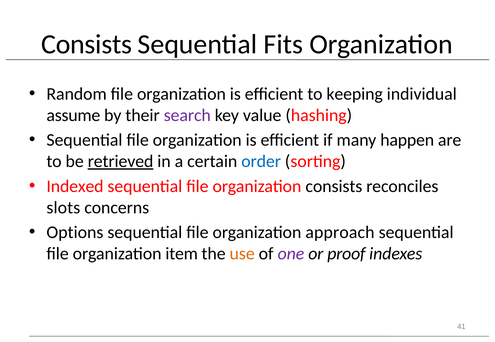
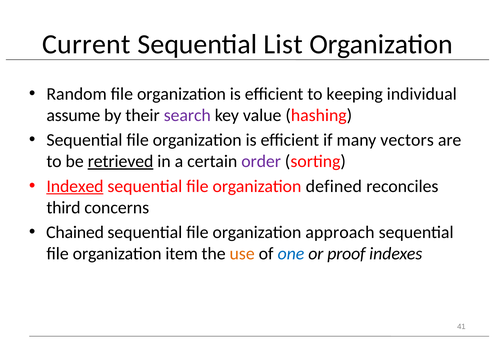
Consists at (87, 44): Consists -> Current
Fits: Fits -> List
happen: happen -> vectors
order colour: blue -> purple
Indexed underline: none -> present
organization consists: consists -> defined
slots: slots -> third
Options: Options -> Chained
one colour: purple -> blue
